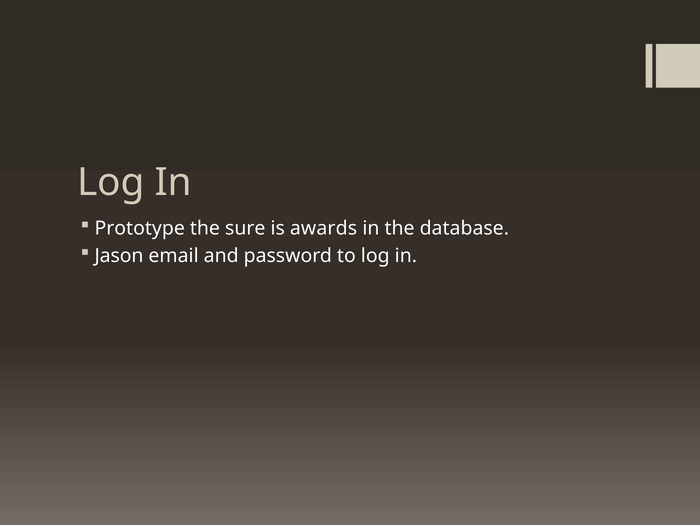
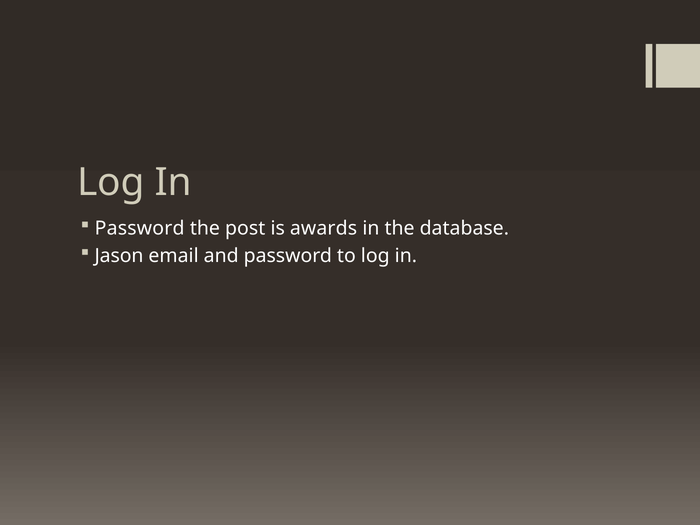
Prototype at (140, 229): Prototype -> Password
sure: sure -> post
